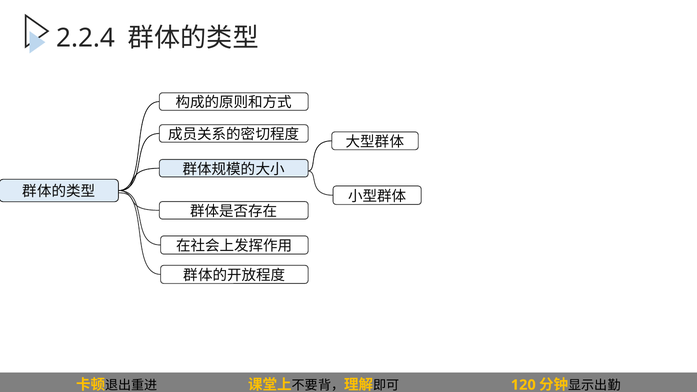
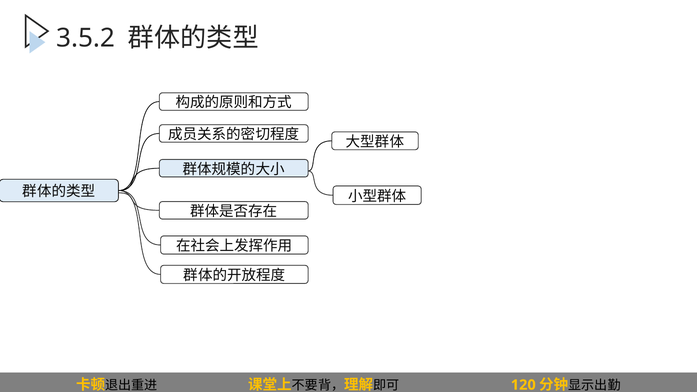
2.2.4: 2.2.4 -> 3.5.2
